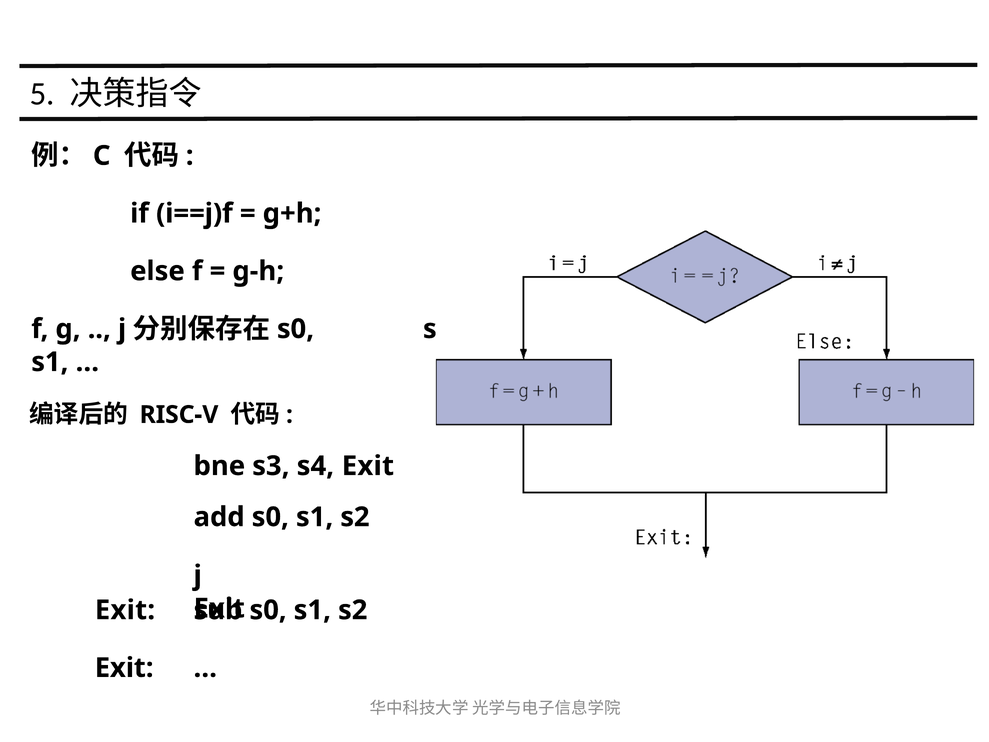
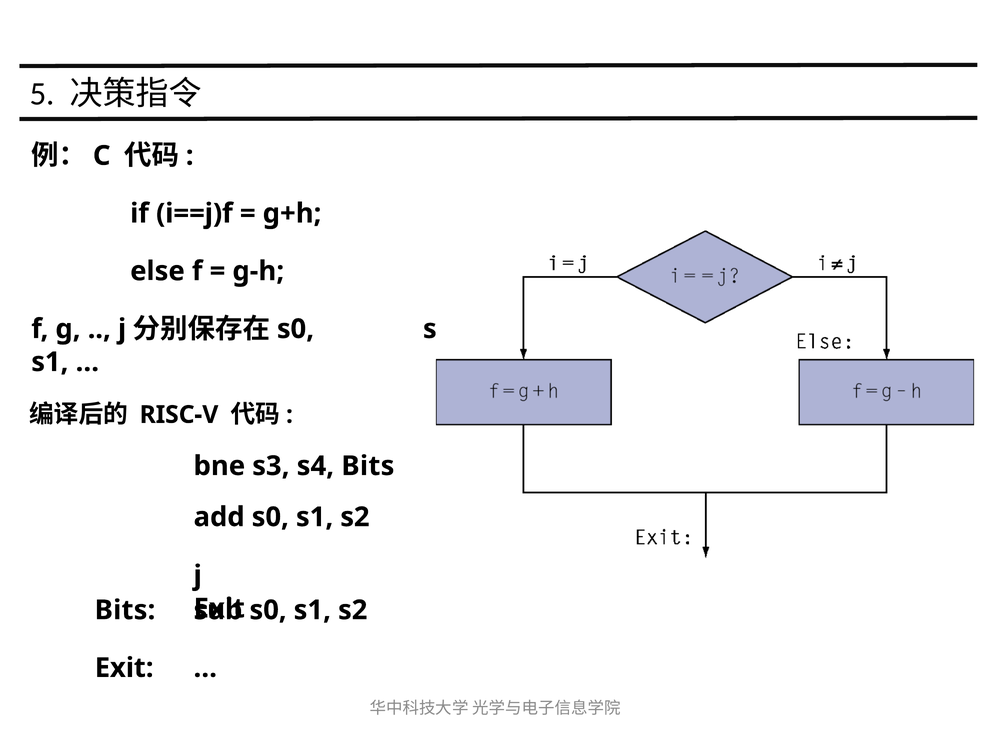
s3 s4 Exit: Exit -> Bits
Exit at (125, 610): Exit -> Bits
